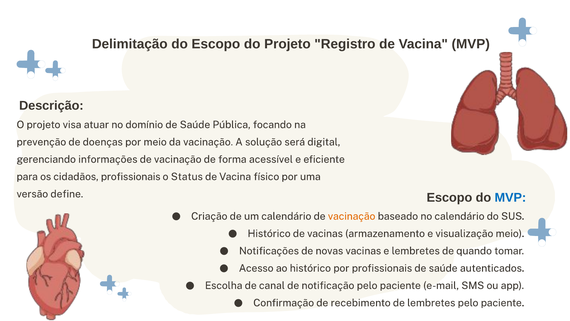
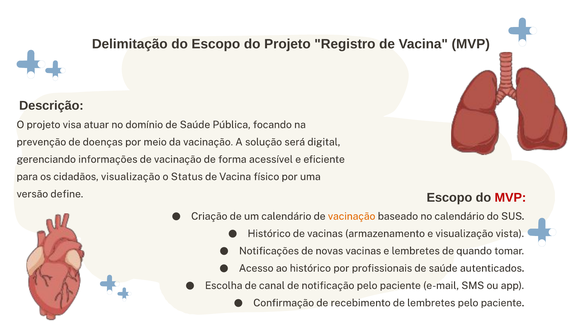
cidadãos profissionais: profissionais -> visualização
MVP at (510, 198) colour: blue -> red
visualização meio: meio -> vista
